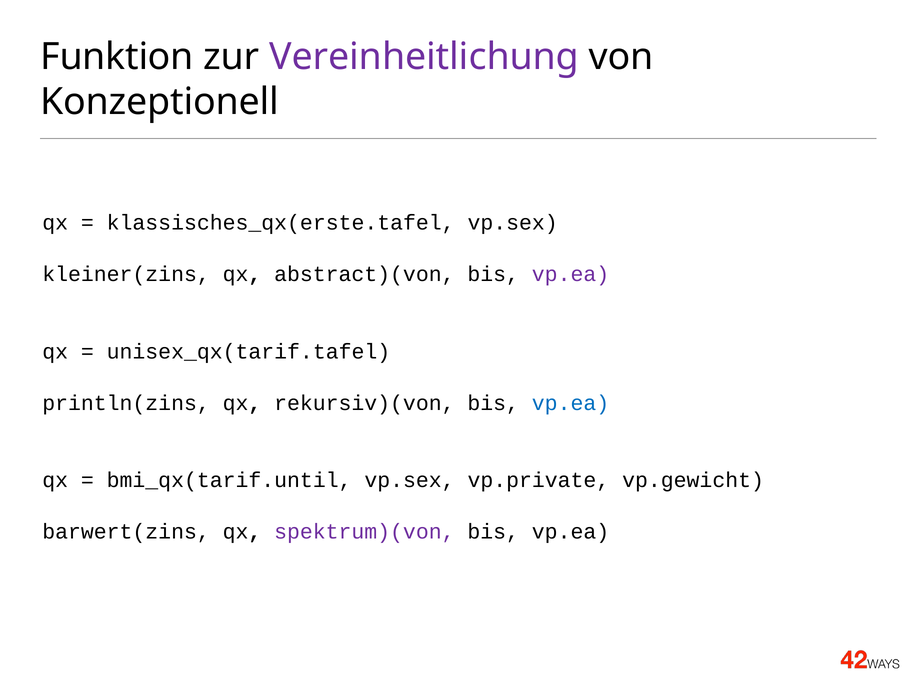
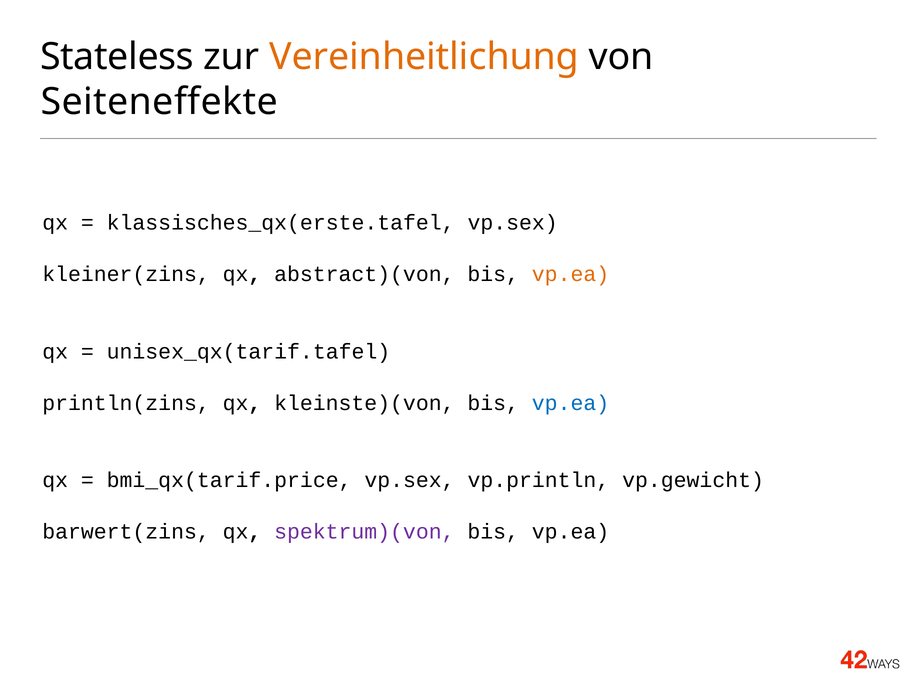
Funktion: Funktion -> Stateless
Vereinheitlichung colour: purple -> orange
Konzeptionell: Konzeptionell -> Seiteneffekte
vp.ea at (571, 274) colour: purple -> orange
rekursiv)(von: rekursiv)(von -> kleinste)(von
bmi_qx(tarif.until: bmi_qx(tarif.until -> bmi_qx(tarif.price
vp.private: vp.private -> vp.println
